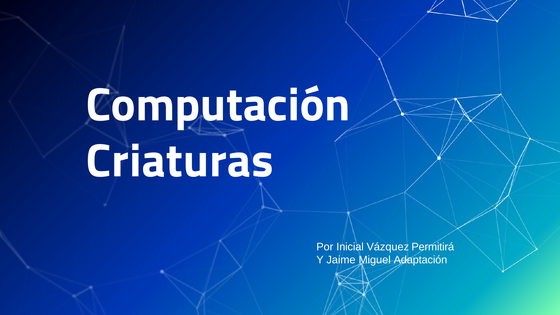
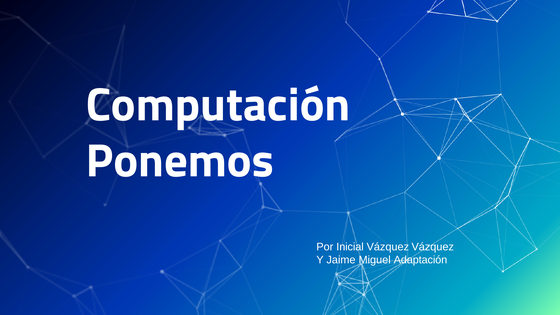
Criaturas: Criaturas -> Ponemos
Vázquez Permitirá: Permitirá -> Vázquez
